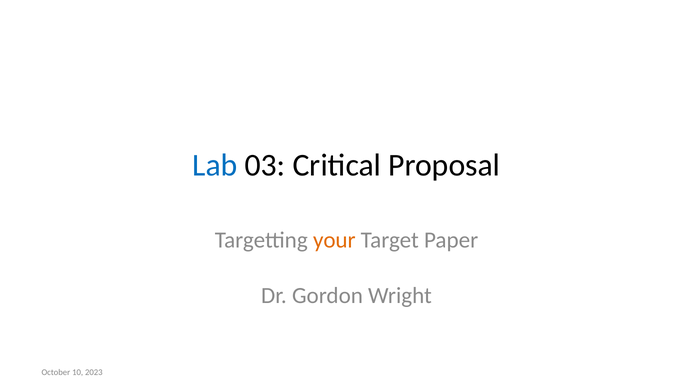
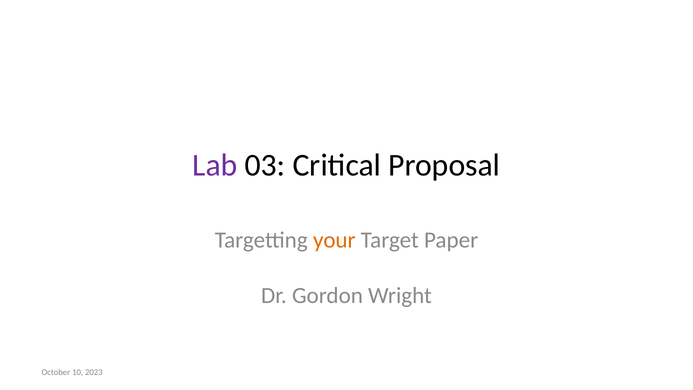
Lab colour: blue -> purple
